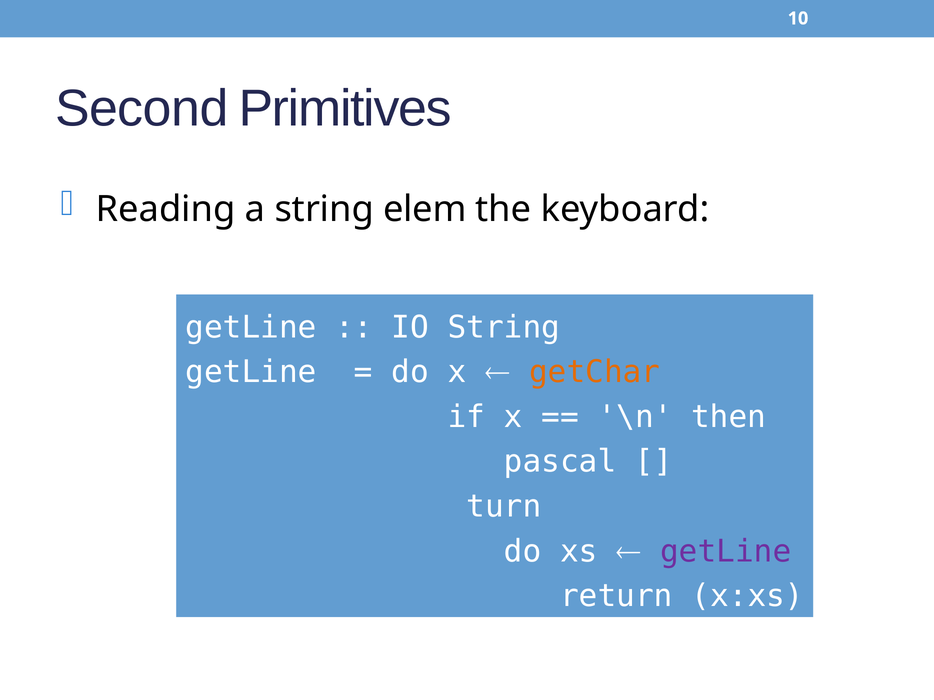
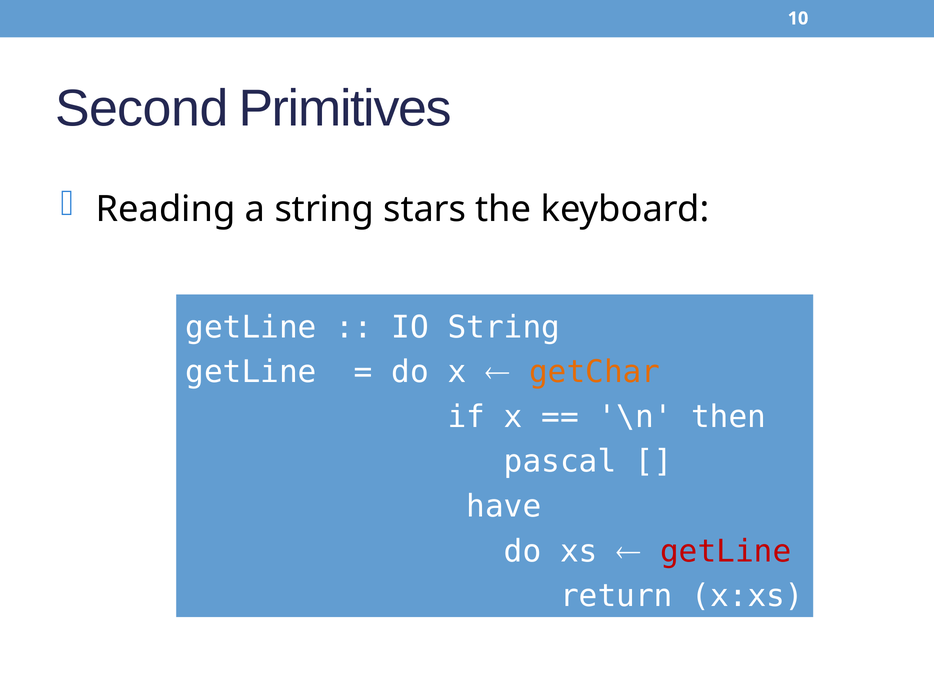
elem: elem -> stars
turn: turn -> have
getLine at (726, 552) colour: purple -> red
